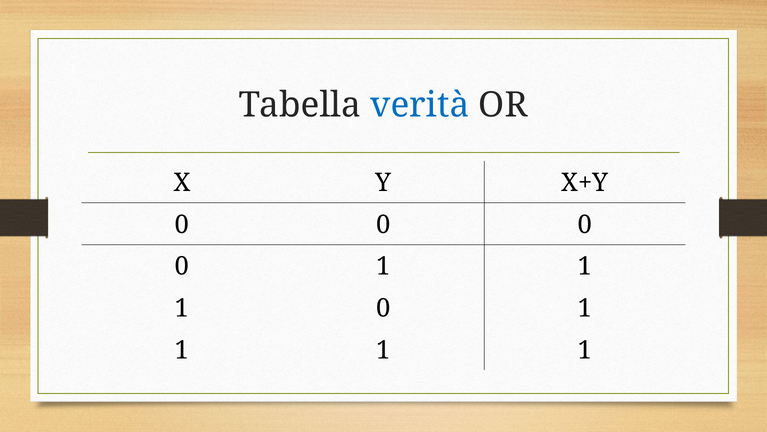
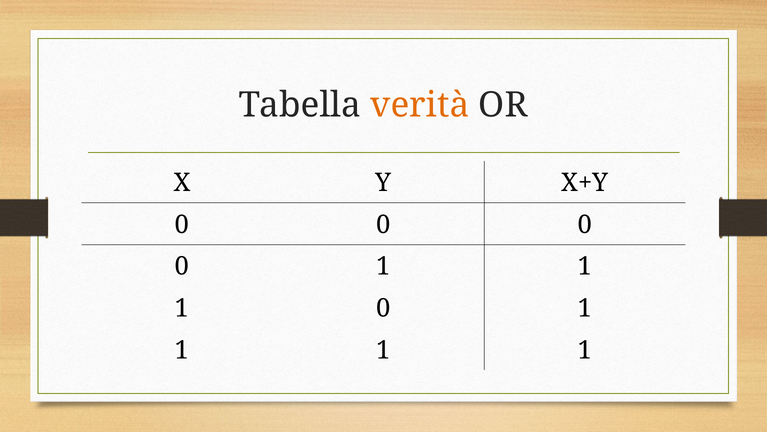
verità colour: blue -> orange
